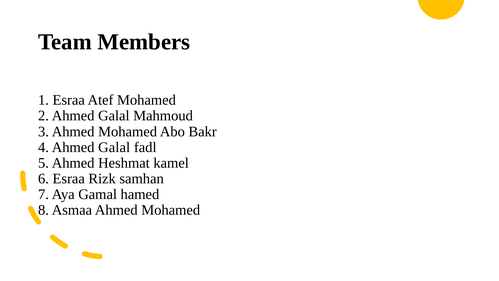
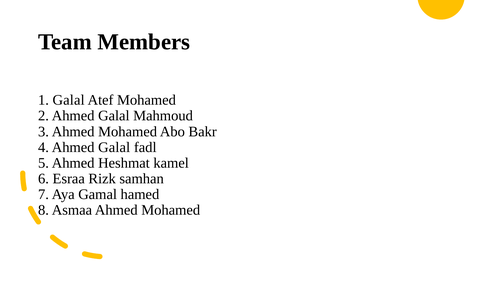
1 Esraa: Esraa -> Galal
